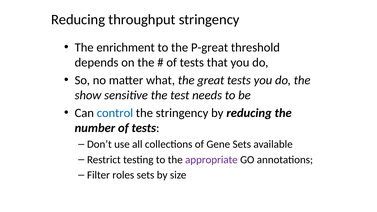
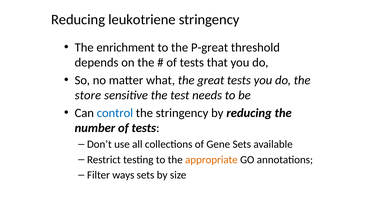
throughput: throughput -> leukotriene
show: show -> store
appropriate colour: purple -> orange
roles: roles -> ways
